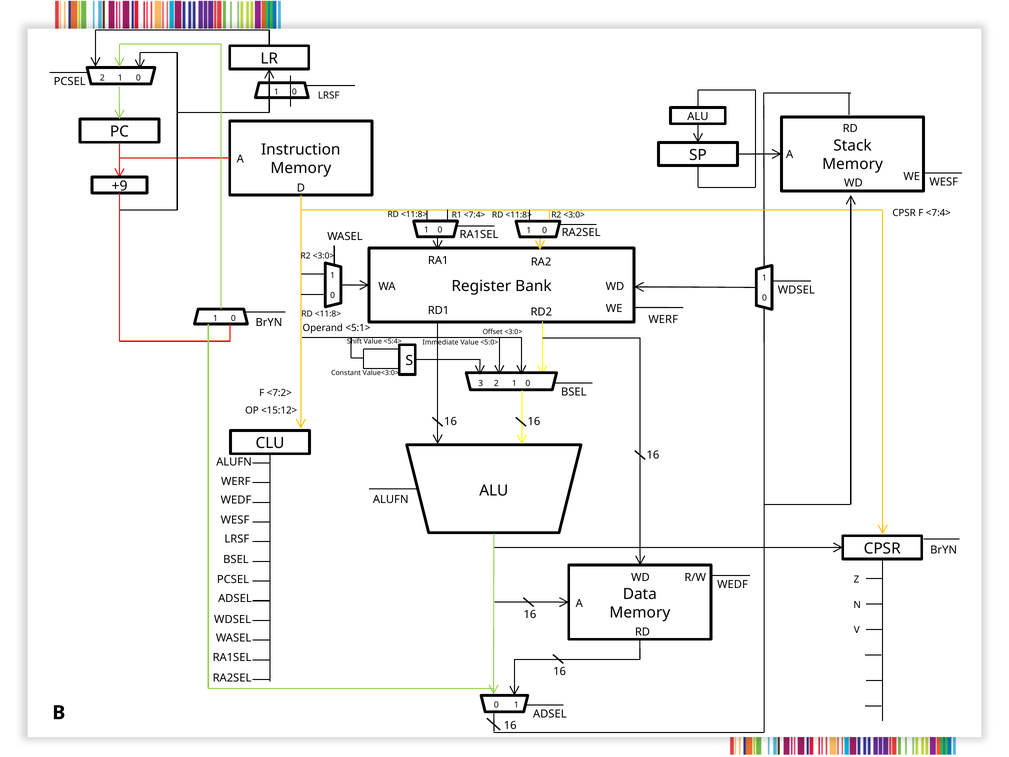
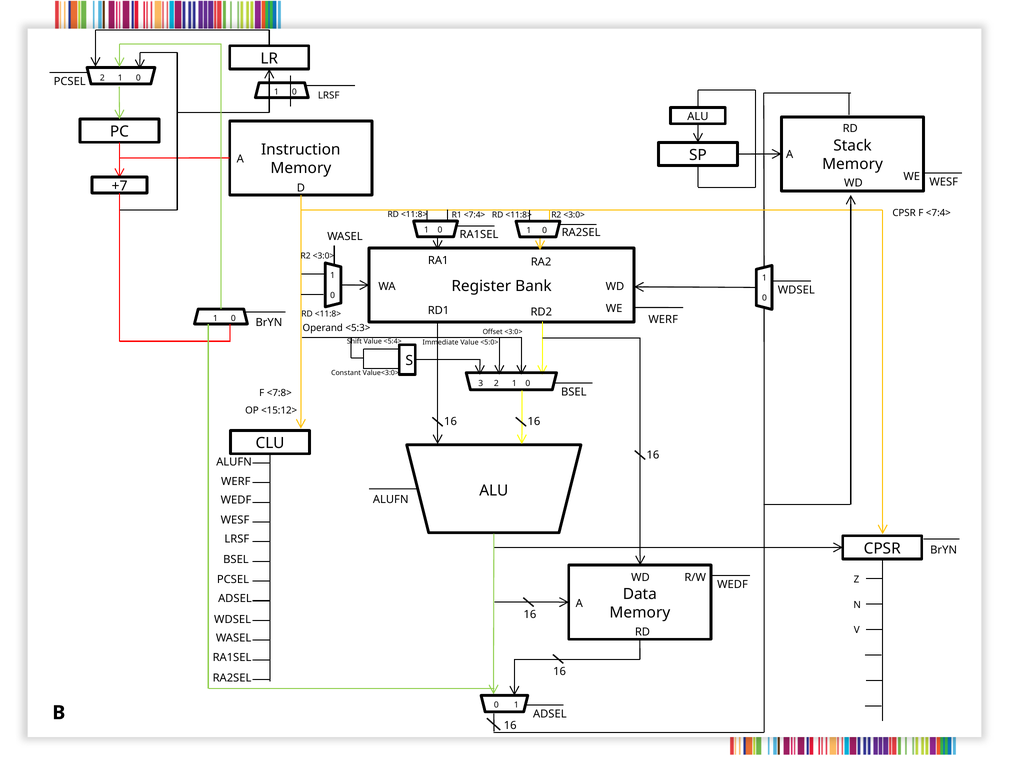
+9: +9 -> +7
<5:1>: <5:1> -> <5:3>
<7:2>: <7:2> -> <7:8>
